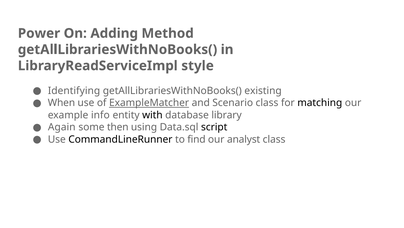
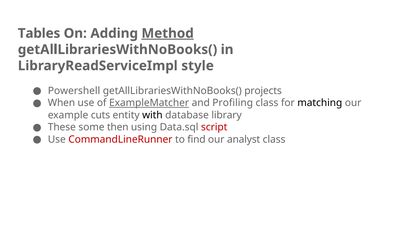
Power: Power -> Tables
Method underline: none -> present
Identifying: Identifying -> Powershell
existing: existing -> projects
Scenario: Scenario -> Profiling
info: info -> cuts
Again: Again -> These
script colour: black -> red
CommandLineRunner colour: black -> red
